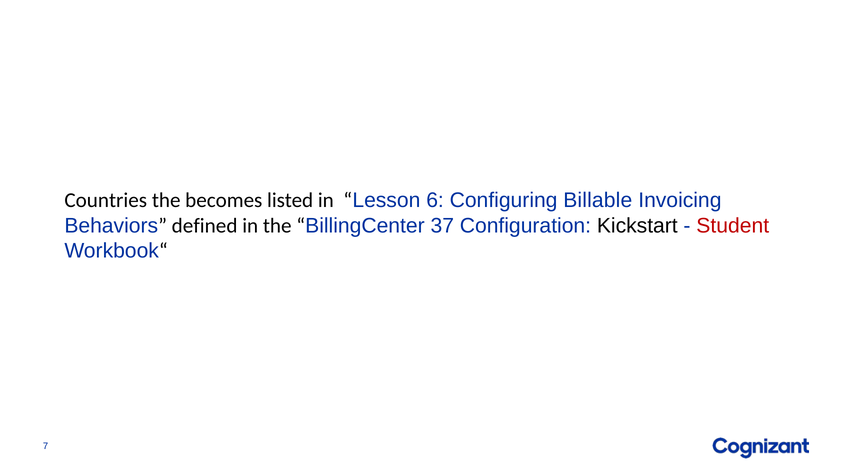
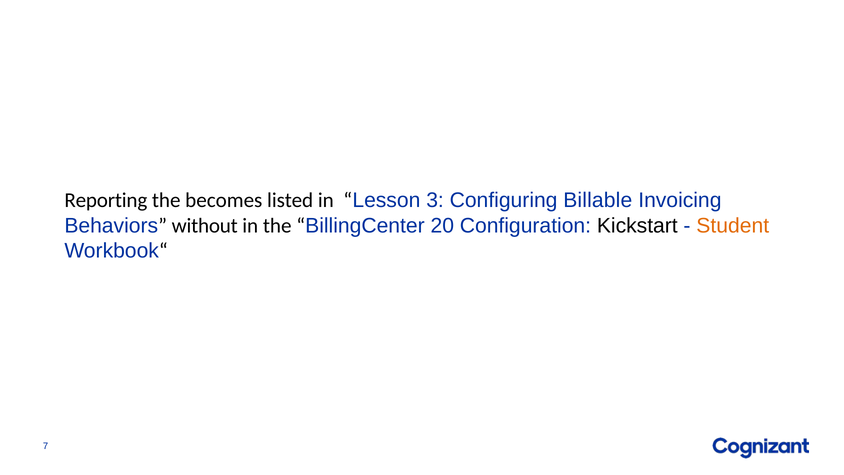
Countries: Countries -> Reporting
6: 6 -> 3
defined: defined -> without
37: 37 -> 20
Student colour: red -> orange
